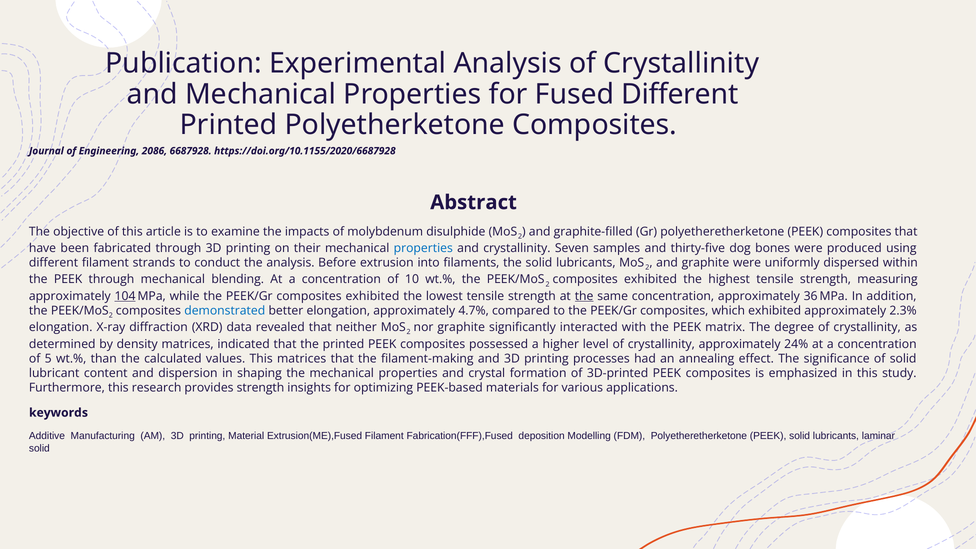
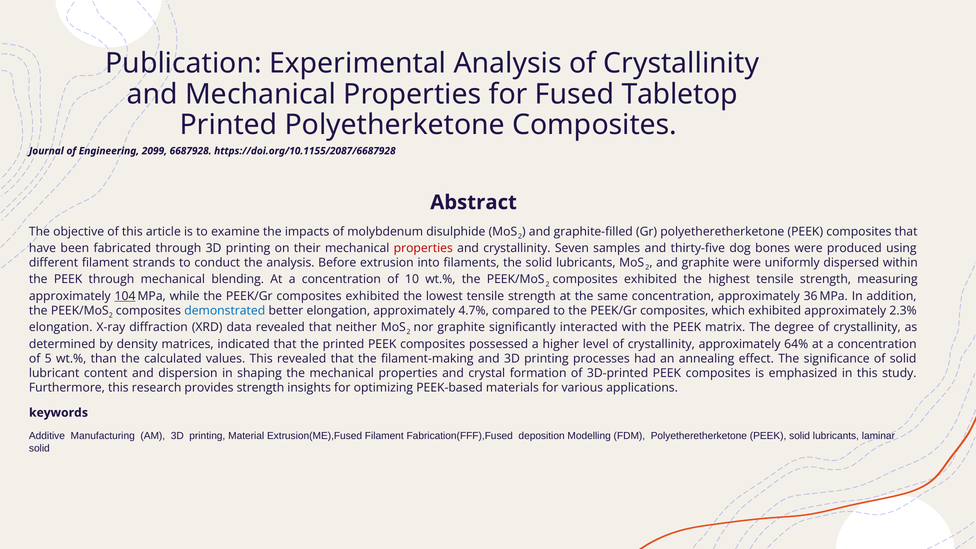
Fused Different: Different -> Tabletop
2086: 2086 -> 2099
https://doi.org/10.1155/2020/6687928: https://doi.org/10.1155/2020/6687928 -> https://doi.org/10.1155/2087/6687928
properties at (423, 248) colour: blue -> red
the at (584, 296) underline: present -> none
24%: 24% -> 64%
This matrices: matrices -> revealed
